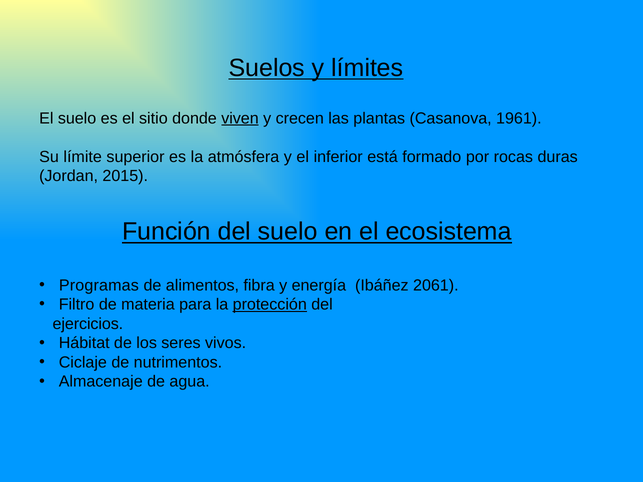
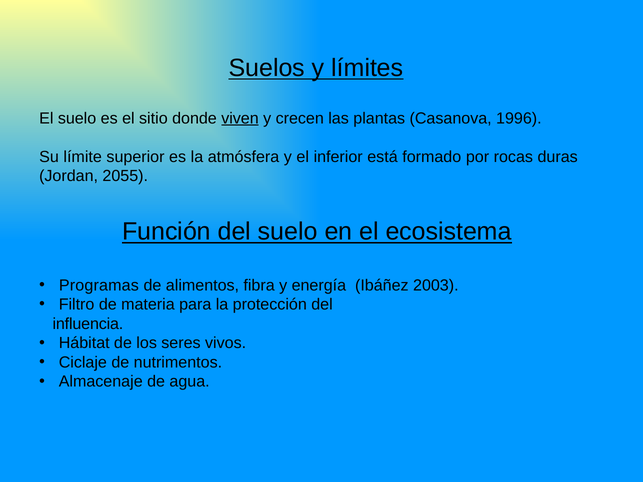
1961: 1961 -> 1996
2015: 2015 -> 2055
2061: 2061 -> 2003
protección underline: present -> none
ejercicios: ejercicios -> influencia
